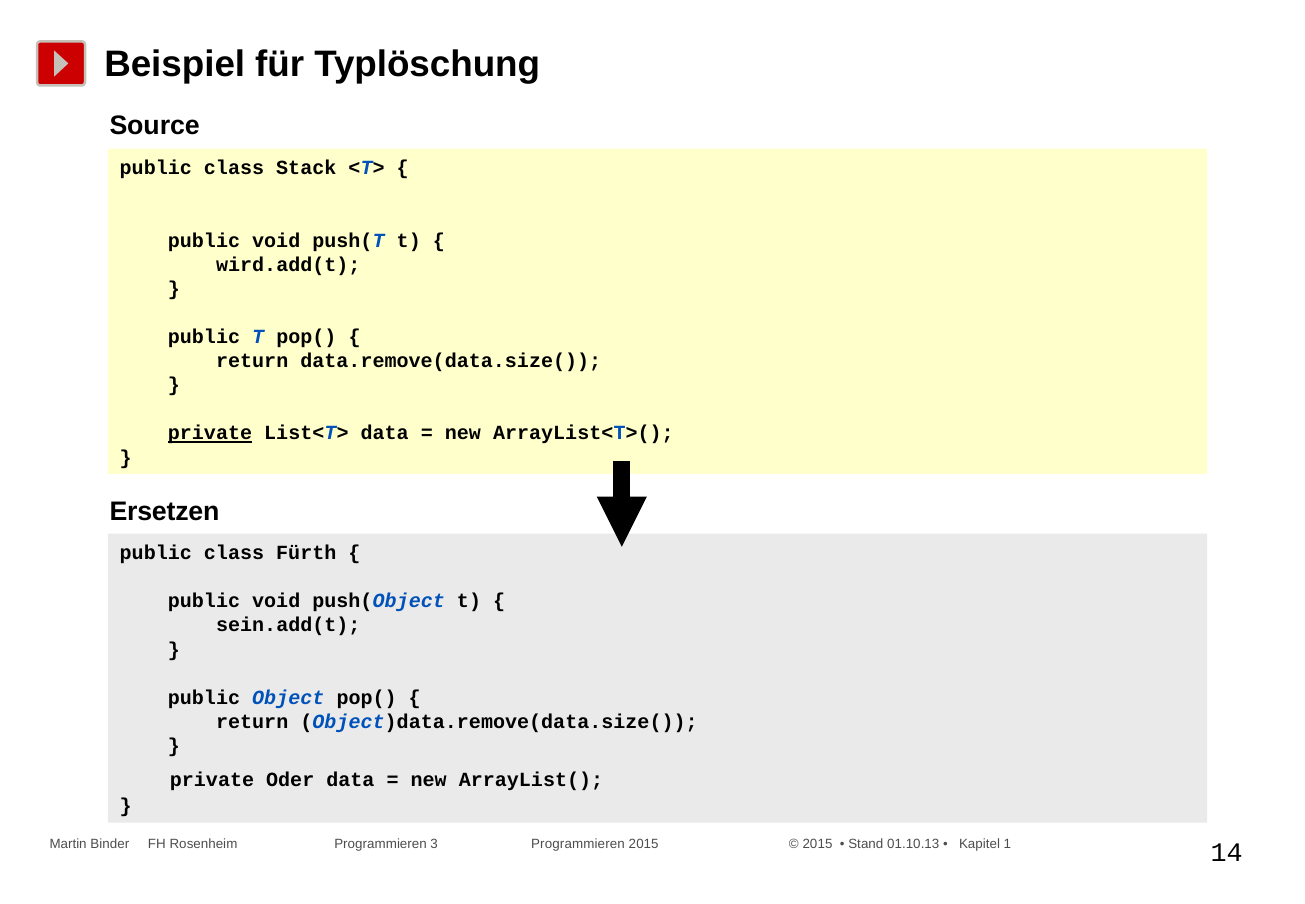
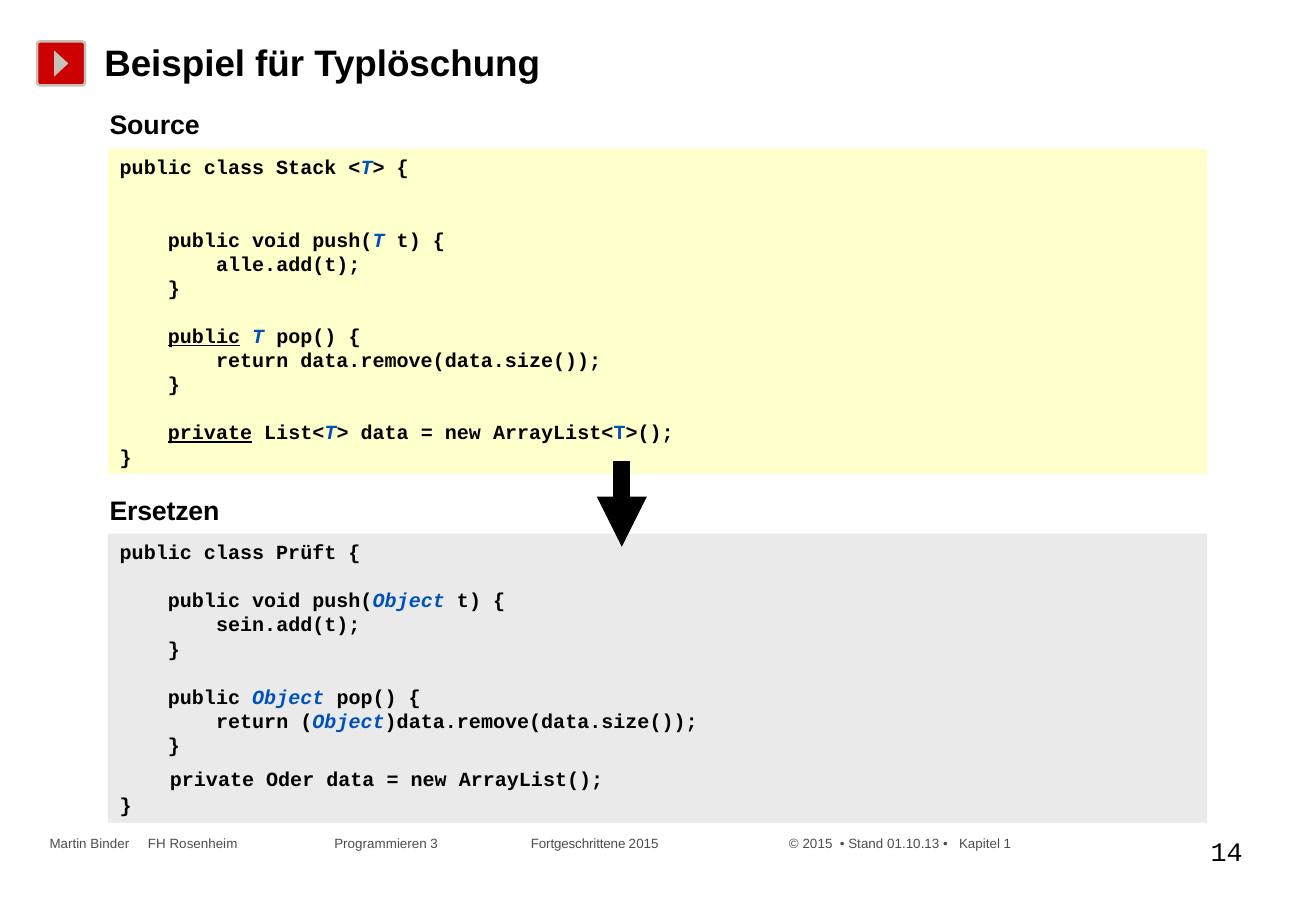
wird.add(t: wird.add(t -> alle.add(t
public at (204, 337) underline: none -> present
Fürth: Fürth -> Prüft
3 Programmieren: Programmieren -> Fortgeschrittene
